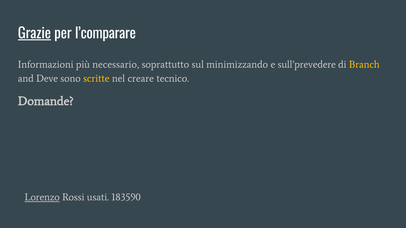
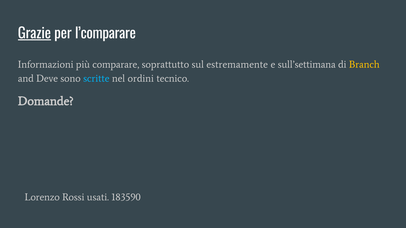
necessario: necessario -> comparare
minimizzando: minimizzando -> estremamente
sull’prevedere: sull’prevedere -> sull’settimana
scritte colour: yellow -> light blue
creare: creare -> ordini
Lorenzo underline: present -> none
